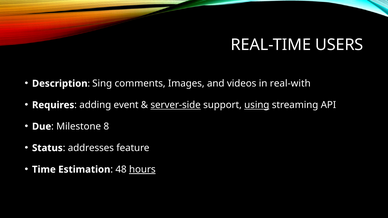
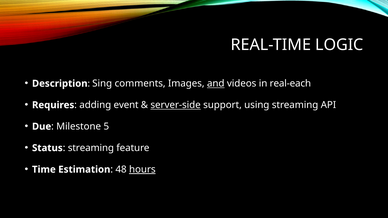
USERS: USERS -> LOGIC
and underline: none -> present
real-with: real-with -> real-each
using underline: present -> none
8: 8 -> 5
addresses at (91, 148): addresses -> streaming
